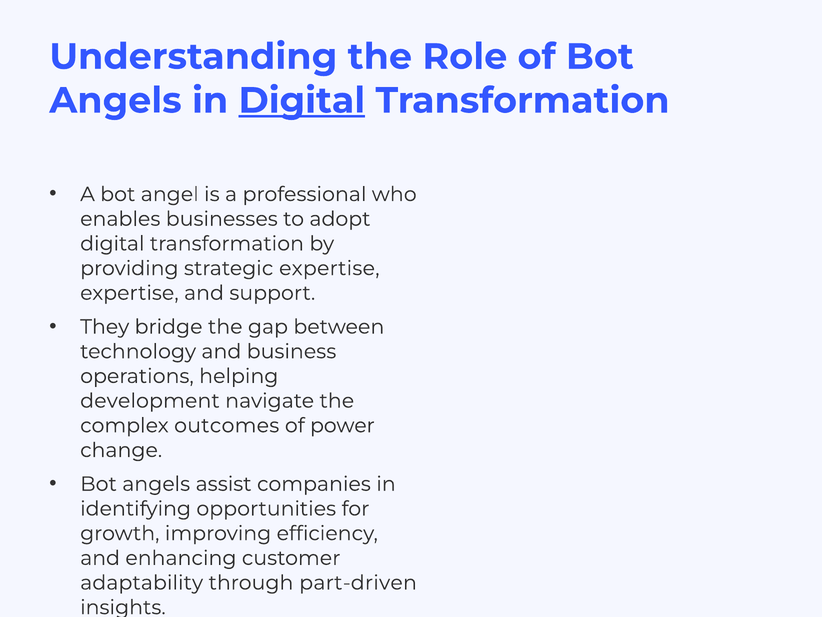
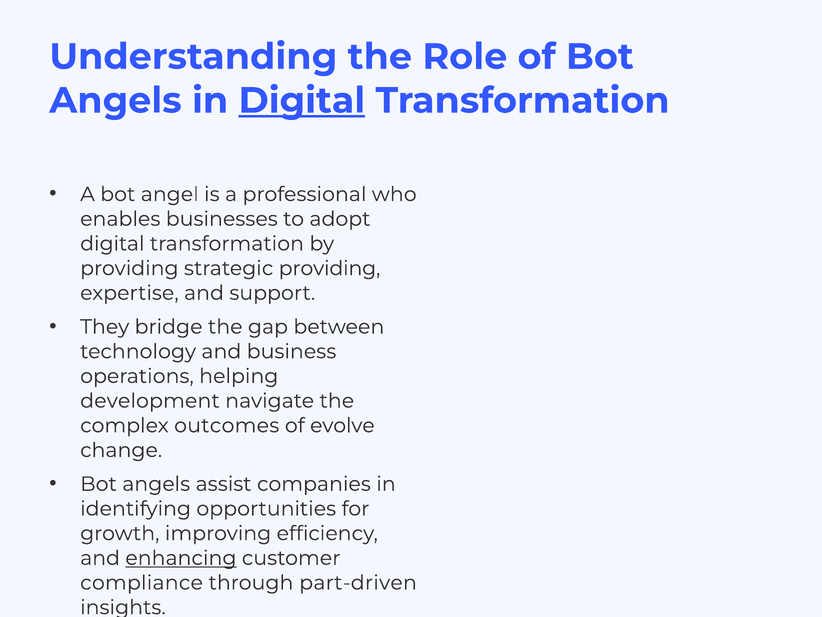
strategic expertise: expertise -> providing
power: power -> evolve
enhancing underline: none -> present
adaptability at (142, 582): adaptability -> compliance
